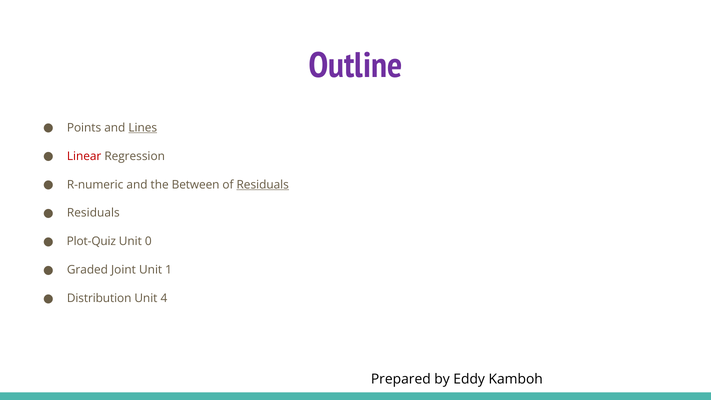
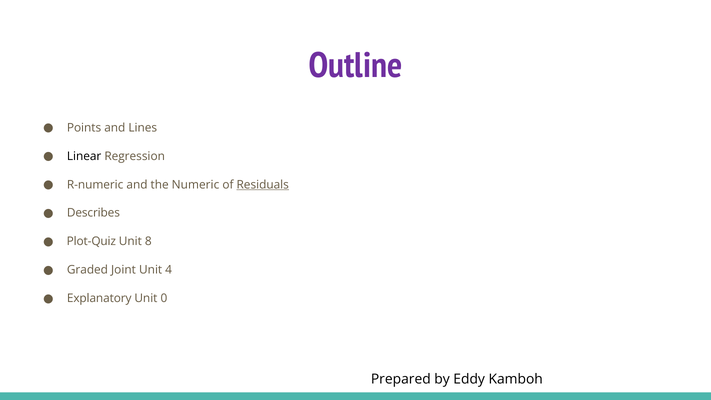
Lines underline: present -> none
Linear colour: red -> black
Between: Between -> Numeric
Residuals at (93, 213): Residuals -> Describes
0: 0 -> 8
1: 1 -> 4
Distribution: Distribution -> Explanatory
4: 4 -> 0
